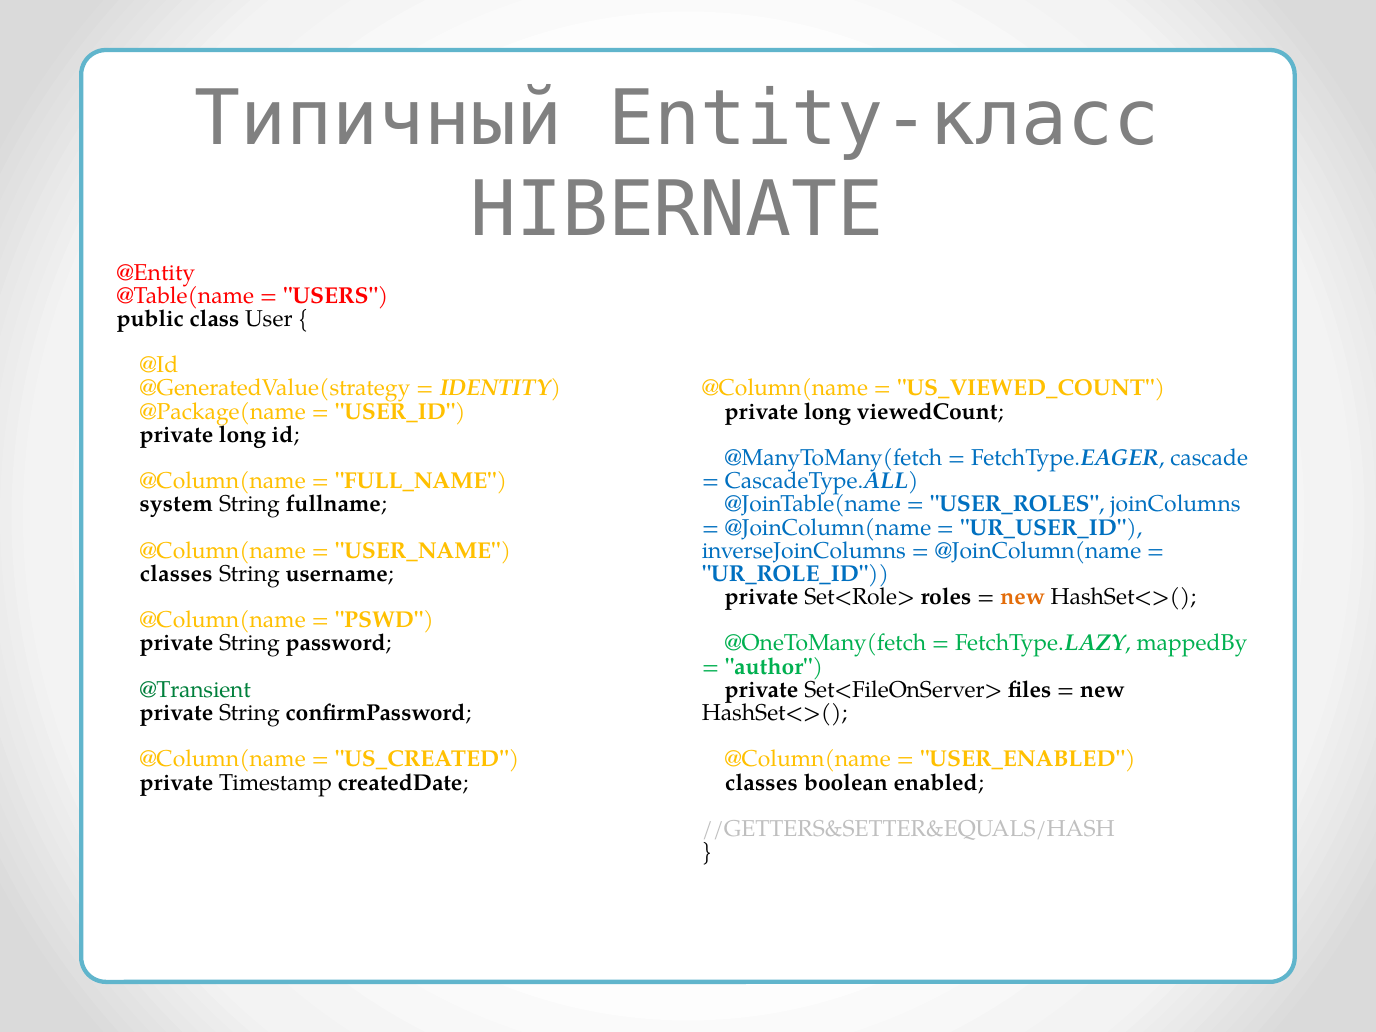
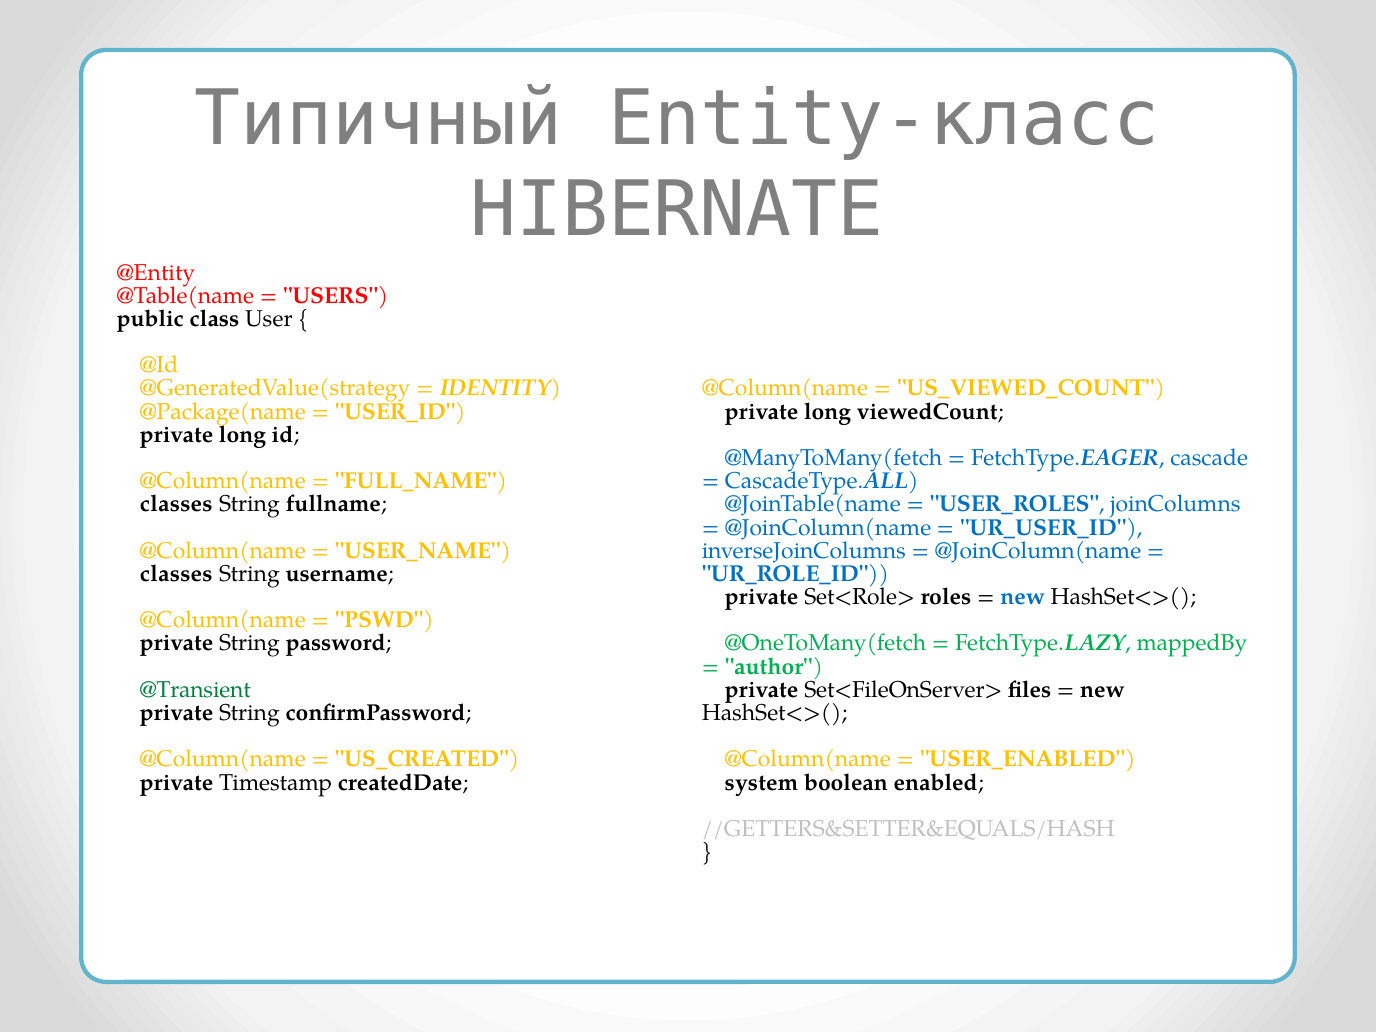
system at (176, 504): system -> classes
new at (1023, 597) colour: orange -> blue
classes at (761, 783): classes -> system
